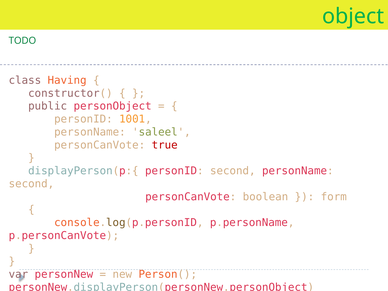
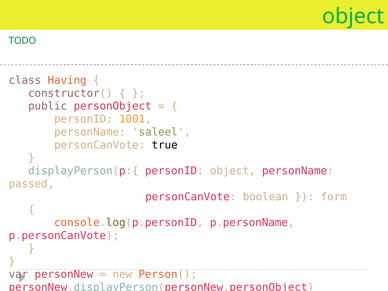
true colour: red -> black
personID second: second -> object
second at (31, 184): second -> passed
